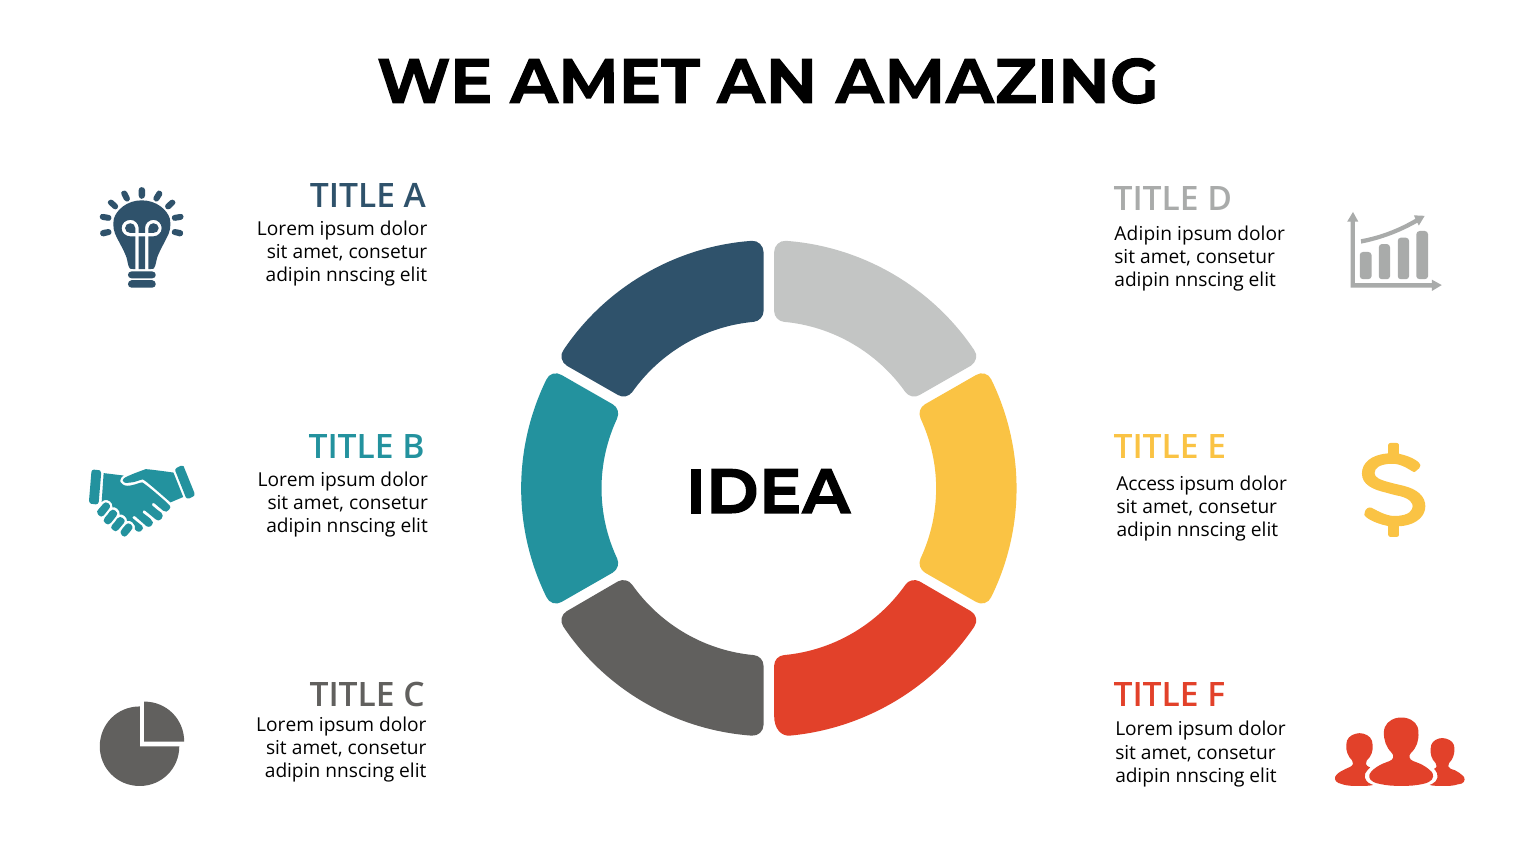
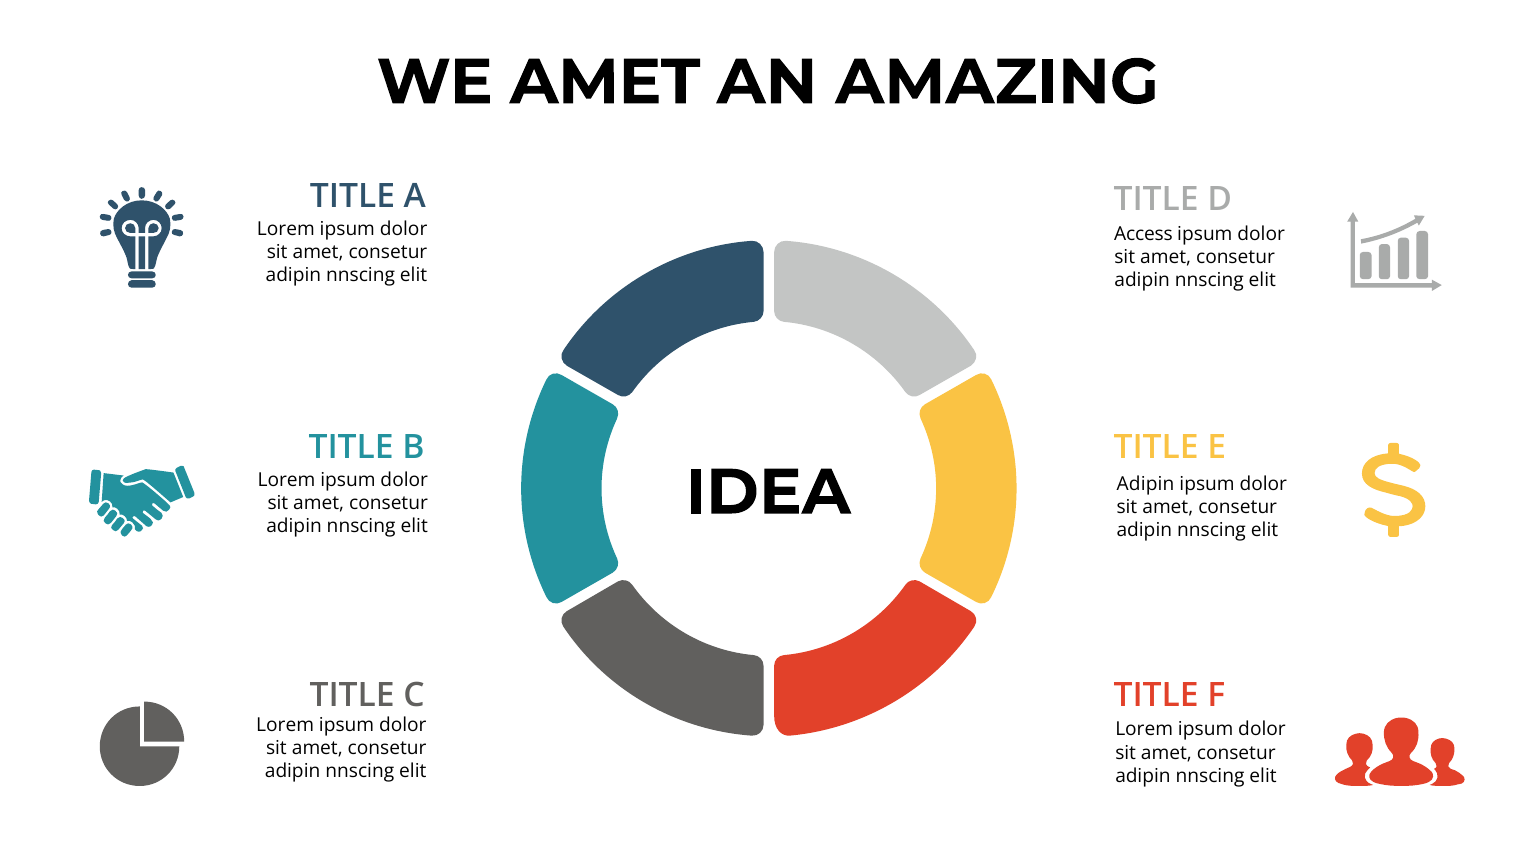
Adipin at (1143, 234): Adipin -> Access
Access at (1146, 484): Access -> Adipin
